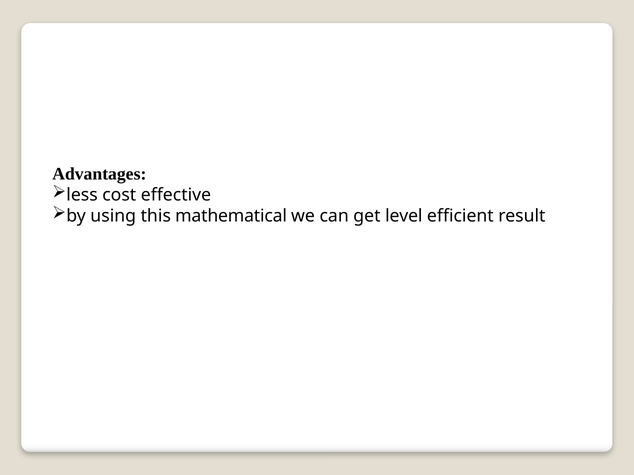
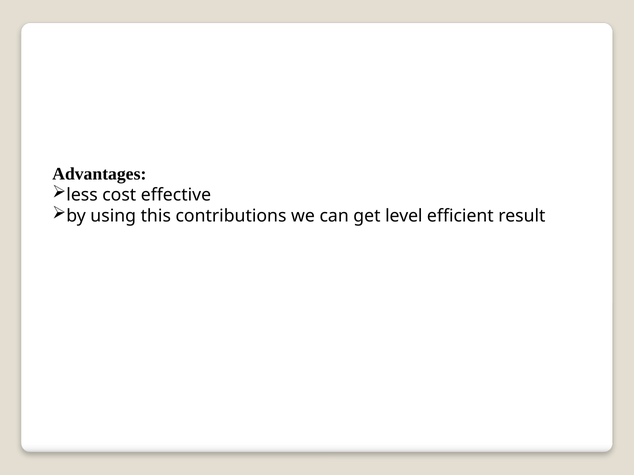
mathematical: mathematical -> contributions
